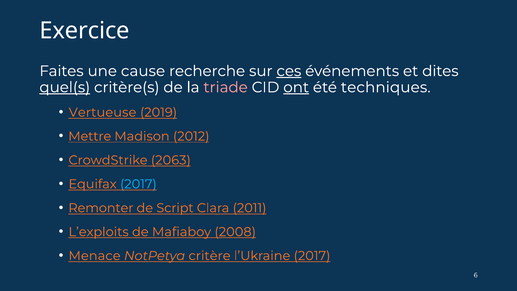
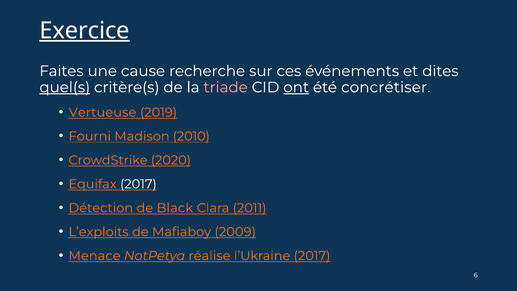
Exercice underline: none -> present
ces underline: present -> none
techniques: techniques -> concrétiser
Mettre: Mettre -> Fourni
2012: 2012 -> 2010
2063: 2063 -> 2020
2017 at (138, 184) colour: light blue -> white
Remonter: Remonter -> Détection
Script: Script -> Black
2008: 2008 -> 2009
critère: critère -> réalise
